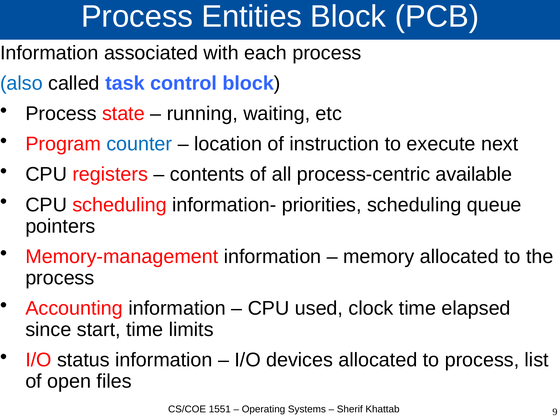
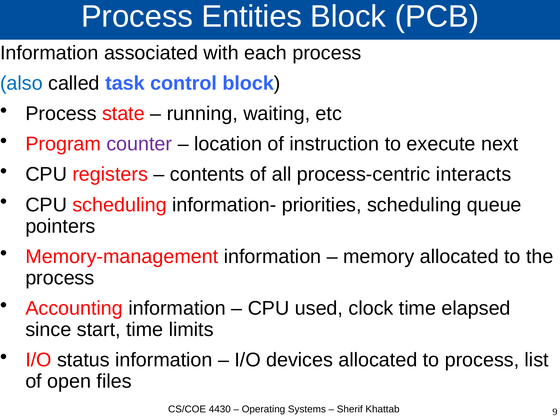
counter colour: blue -> purple
available: available -> interacts
1551: 1551 -> 4430
